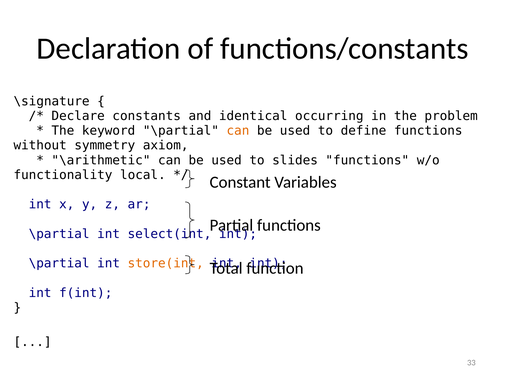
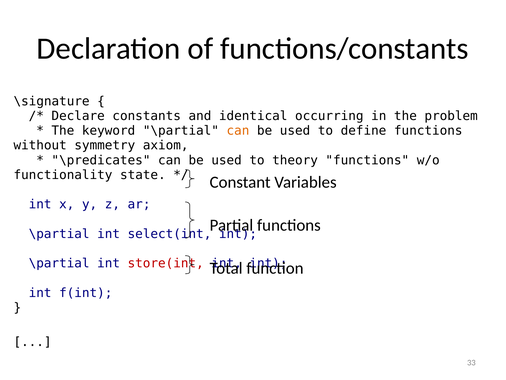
\arithmetic: \arithmetic -> \predicates
slides: slides -> theory
local: local -> state
store(int colour: orange -> red
